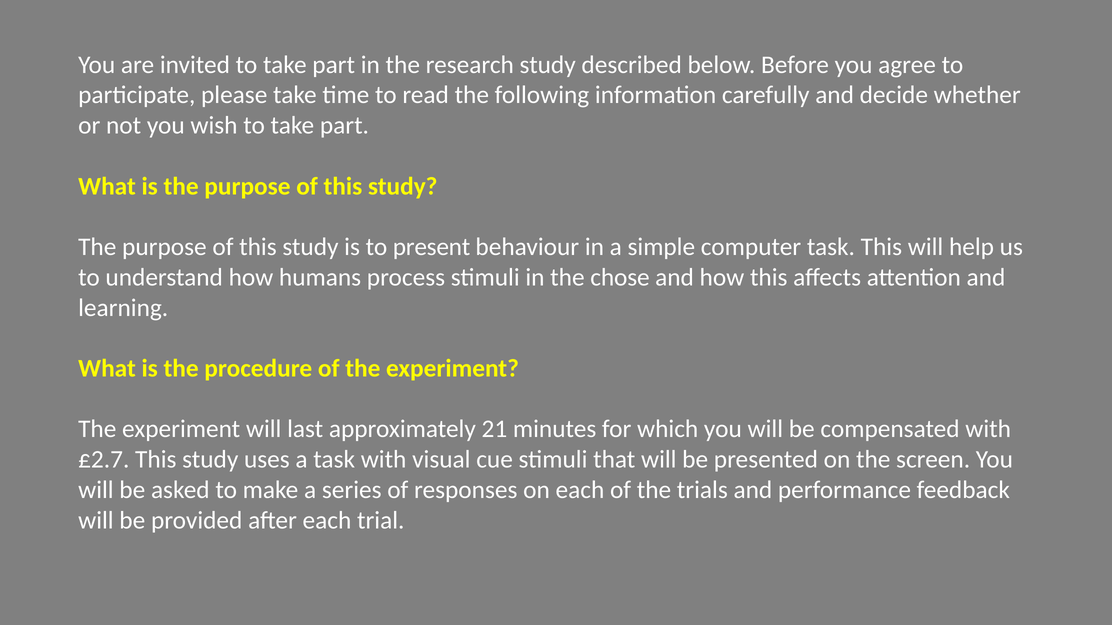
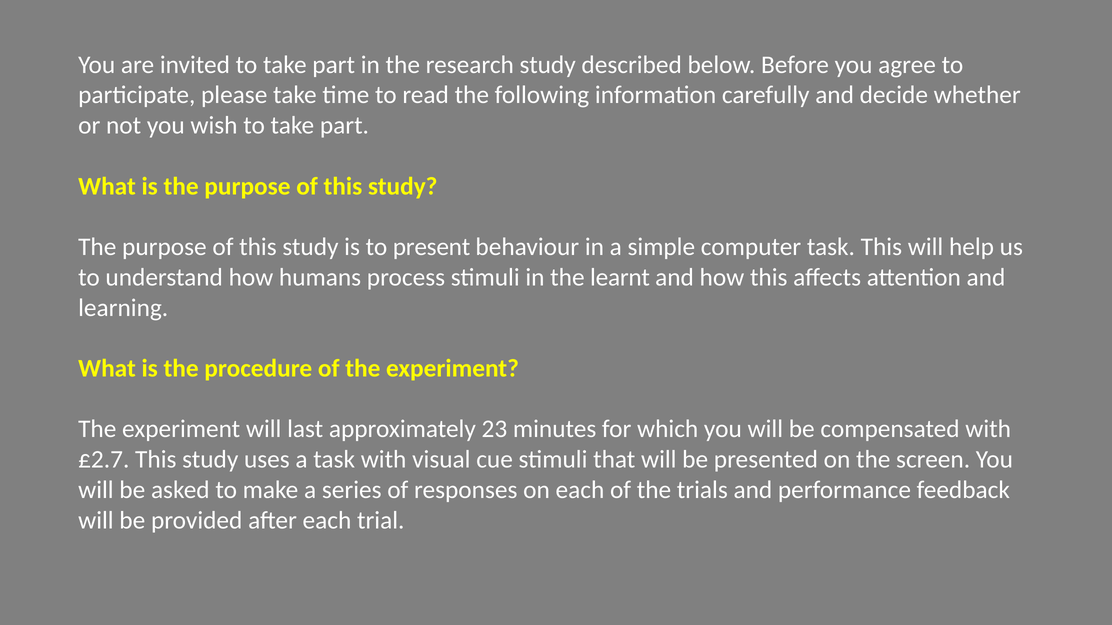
chose: chose -> learnt
21: 21 -> 23
